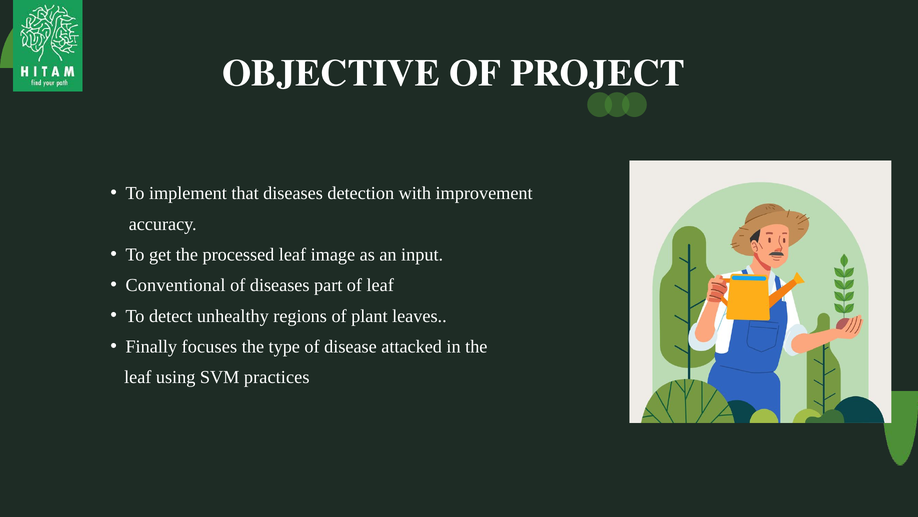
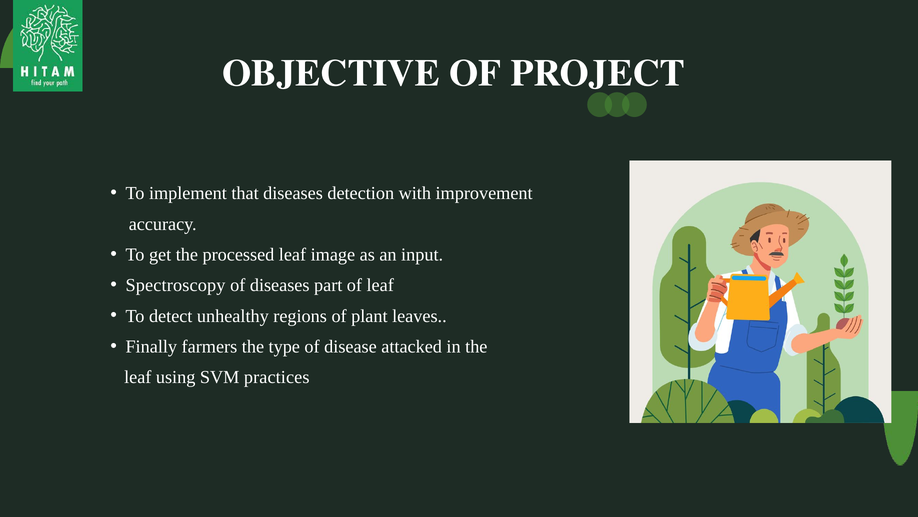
Conventional: Conventional -> Spectroscopy
focuses: focuses -> farmers
